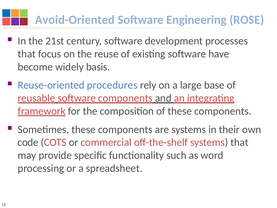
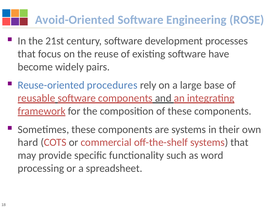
basis: basis -> pairs
code: code -> hard
